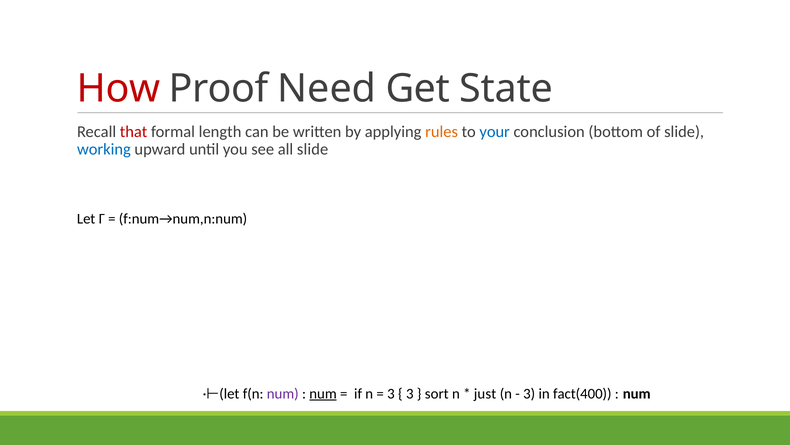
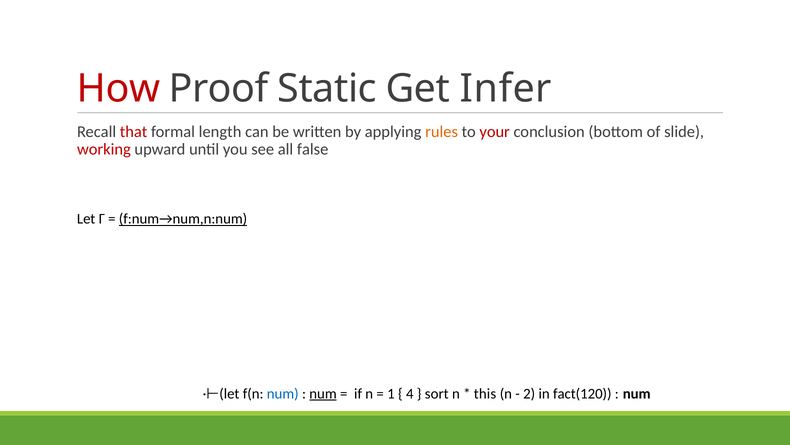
Need: Need -> Static
State: State -> Infer
your colour: blue -> red
working colour: blue -> red
all slide: slide -> false
f:num→num,n:num underline: none -> present
num at (283, 393) colour: purple -> blue
3 at (391, 393): 3 -> 1
3 at (410, 393): 3 -> 4
just: just -> this
3 at (529, 393): 3 -> 2
fact(400: fact(400 -> fact(120
